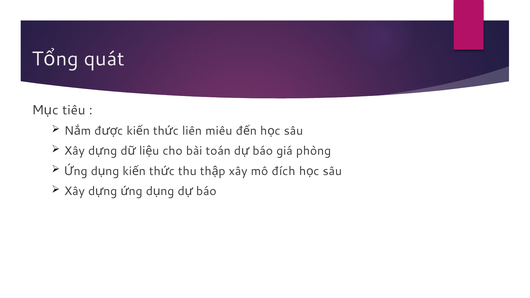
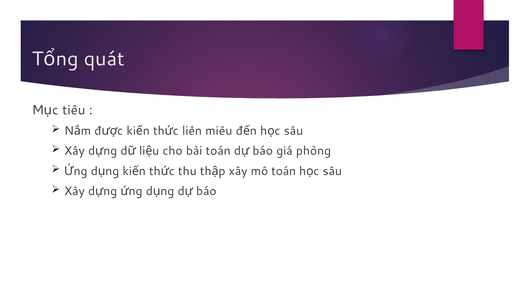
mô đích: đích -> toán
